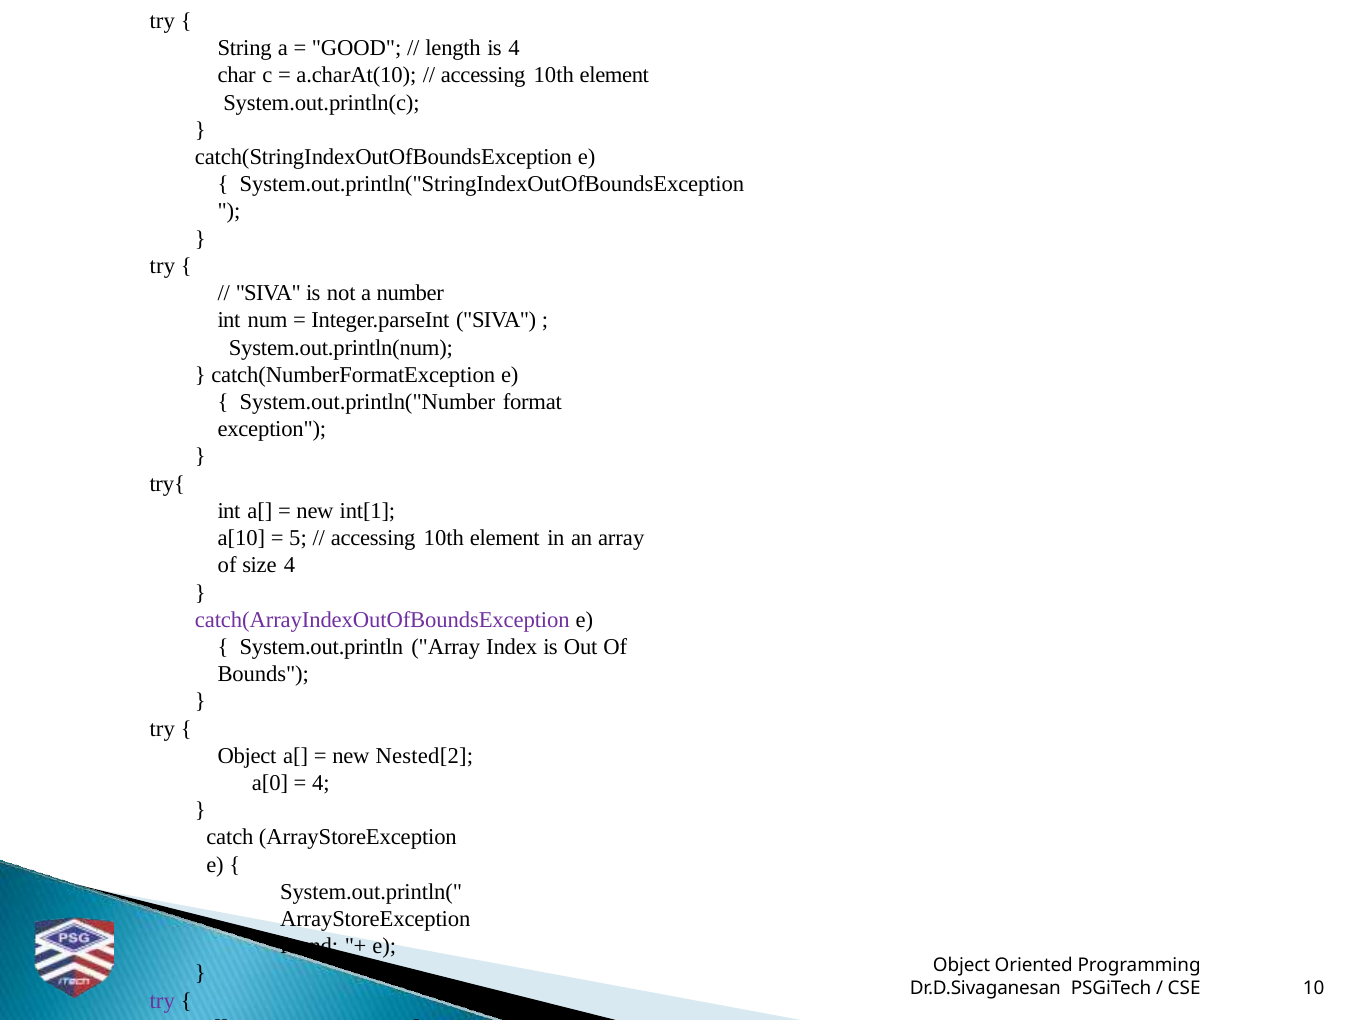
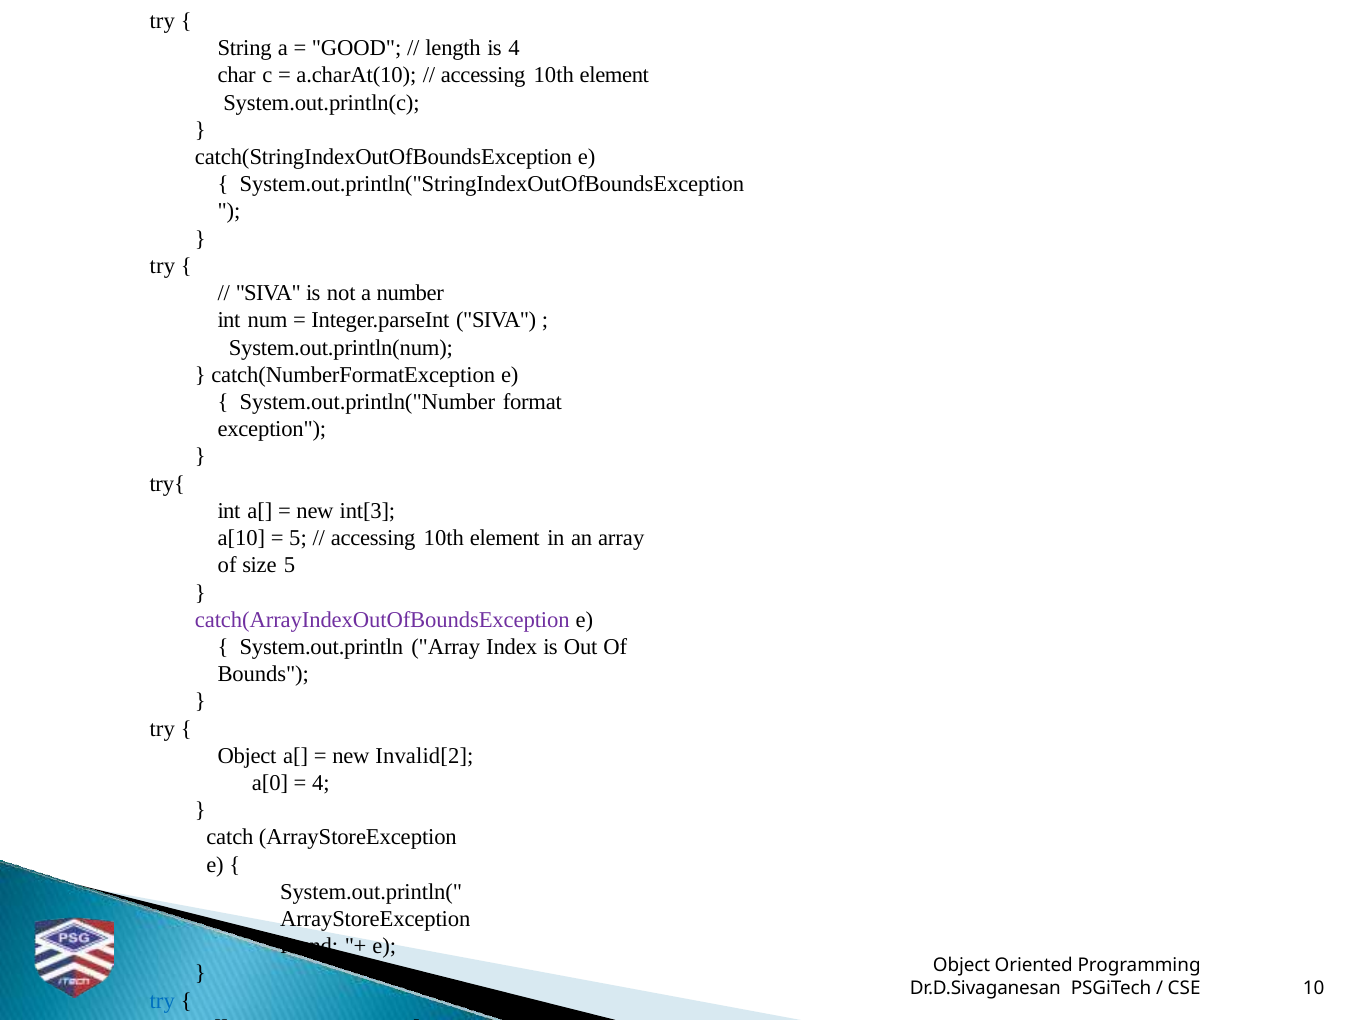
int[1: int[1 -> int[3
size 4: 4 -> 5
Nested[2: Nested[2 -> Invalid[2
try at (162, 1001) colour: purple -> blue
